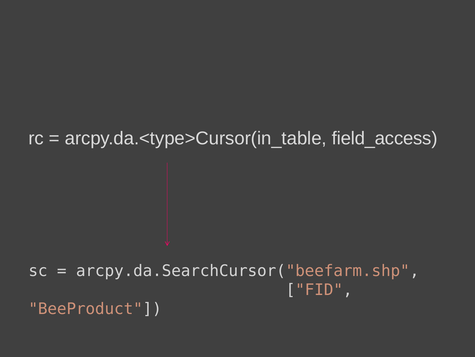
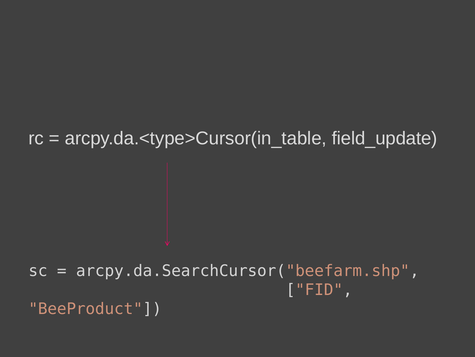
field_access: field_access -> field_update
